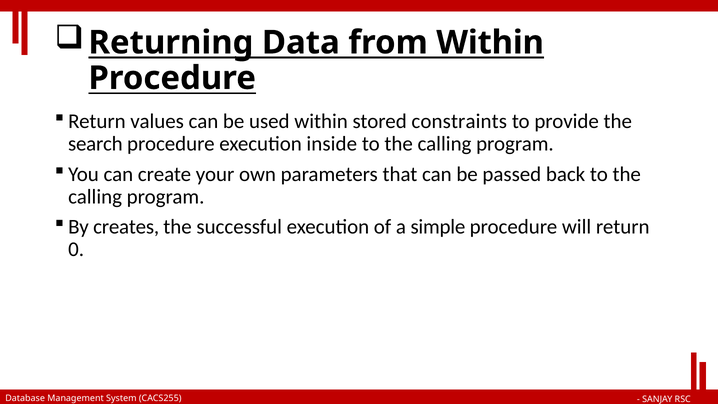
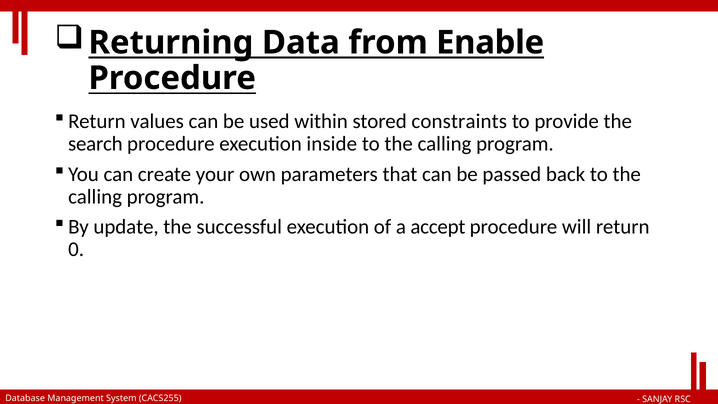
from Within: Within -> Enable
creates: creates -> update
simple: simple -> accept
